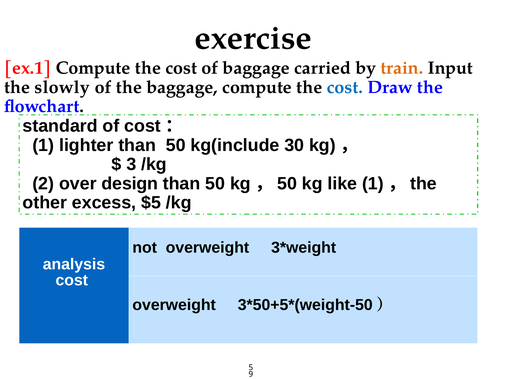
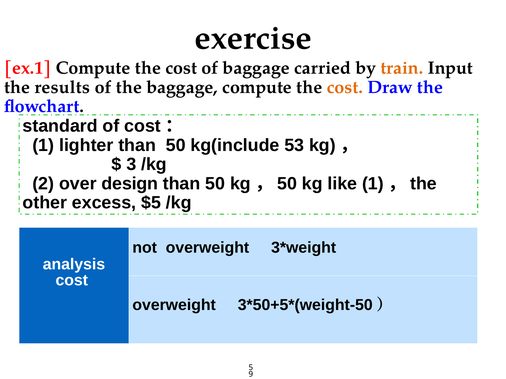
slowly: slowly -> results
cost at (345, 87) colour: blue -> orange
30: 30 -> 53
